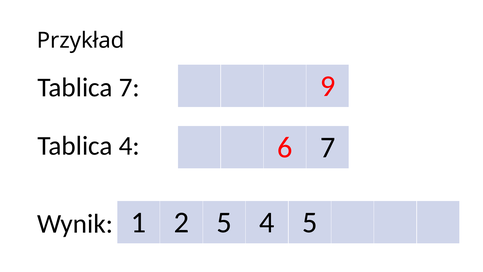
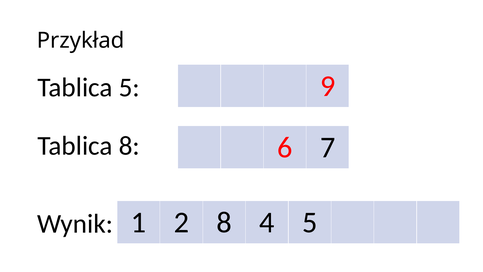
Tablica 7: 7 -> 5
Tablica 4: 4 -> 8
2 5: 5 -> 8
